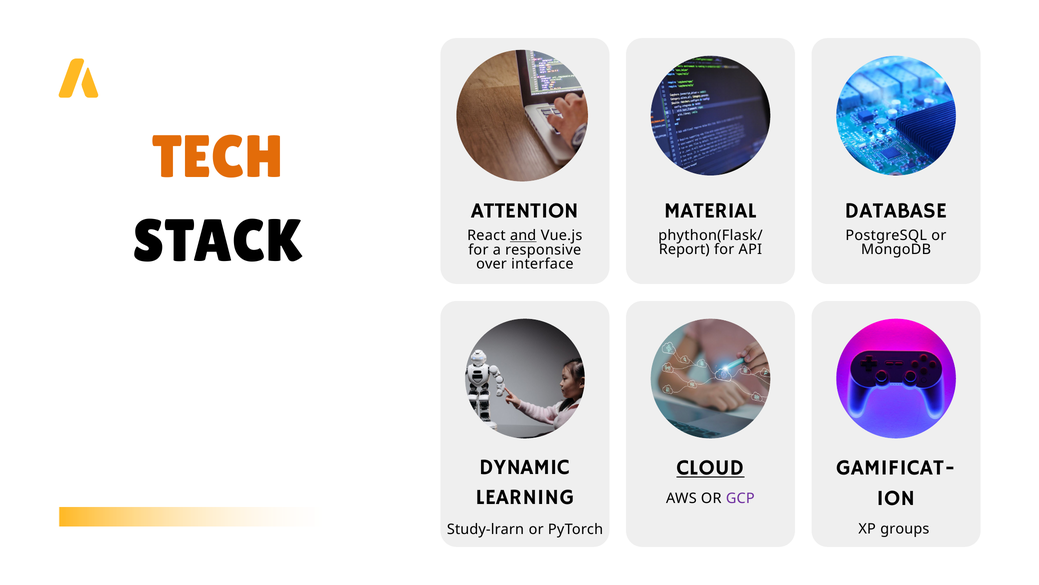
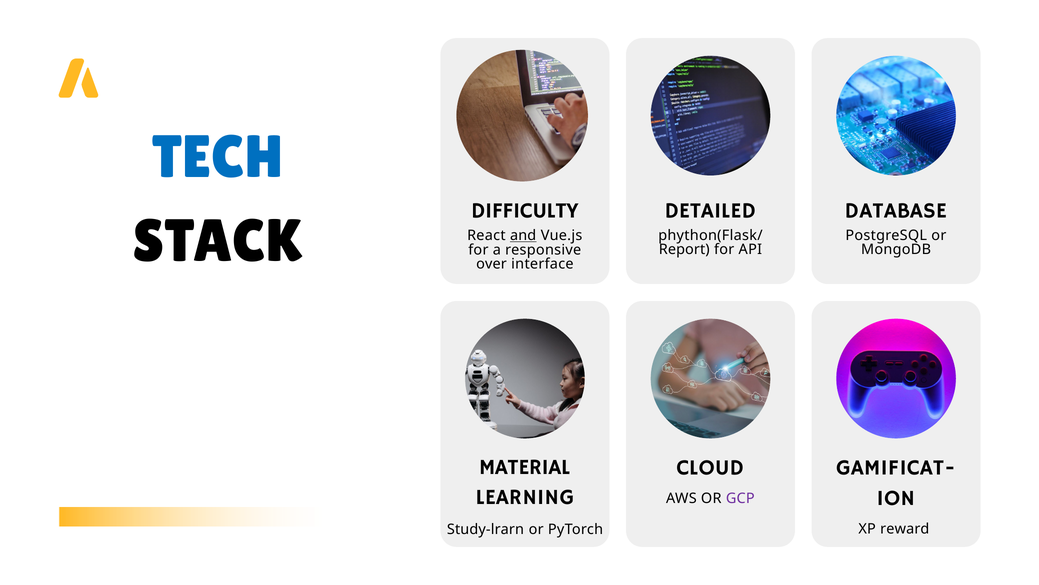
TECH colour: orange -> blue
ATTENTION: ATTENTION -> DIFFICULTY
MATERIAL: MATERIAL -> DETAILED
DYNAMIC: DYNAMIC -> MATERIAL
CLOUD underline: present -> none
groups: groups -> reward
